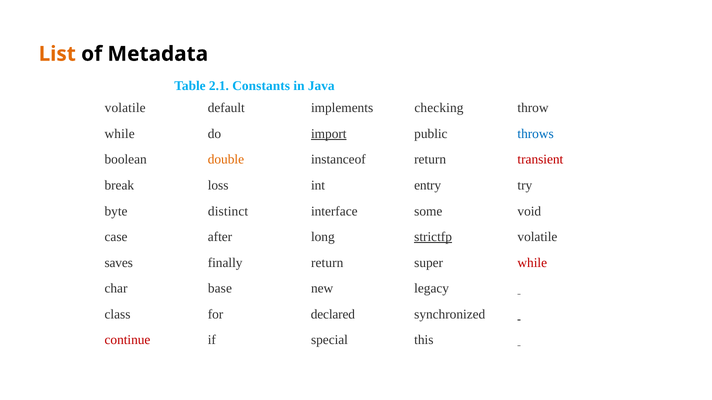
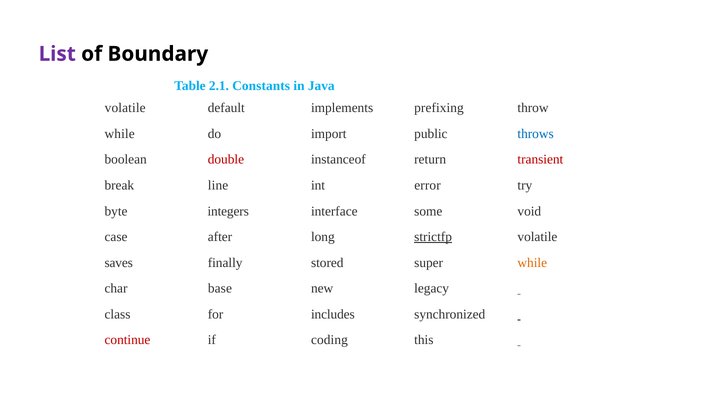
List colour: orange -> purple
Metadata: Metadata -> Boundary
checking: checking -> prefixing
import underline: present -> none
double colour: orange -> red
loss: loss -> line
entry: entry -> error
distinct: distinct -> integers
finally return: return -> stored
while at (532, 263) colour: red -> orange
declared: declared -> includes
special: special -> coding
